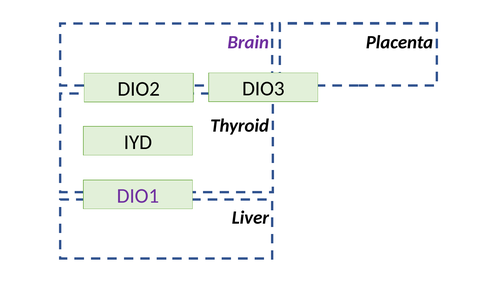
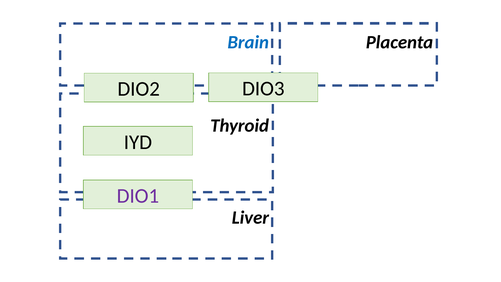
Brain colour: purple -> blue
